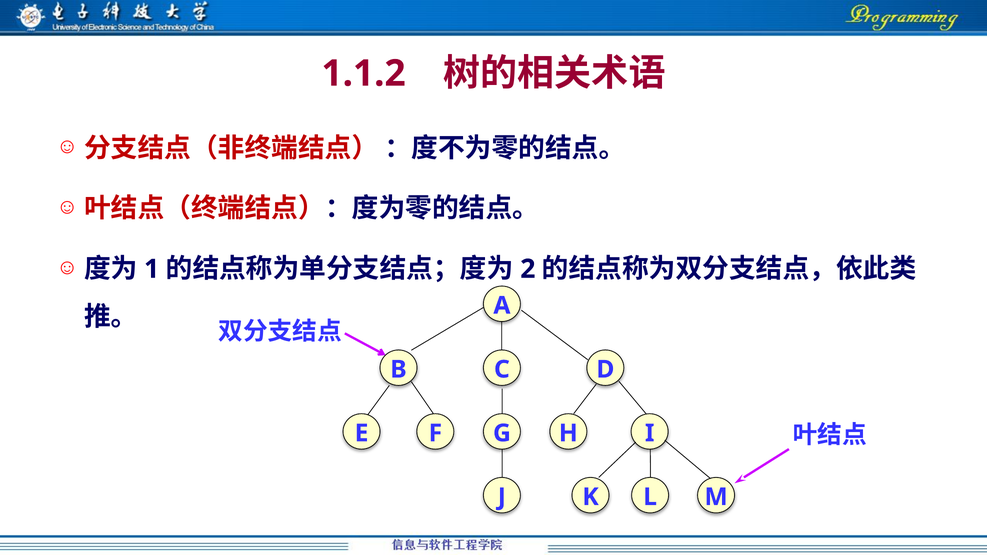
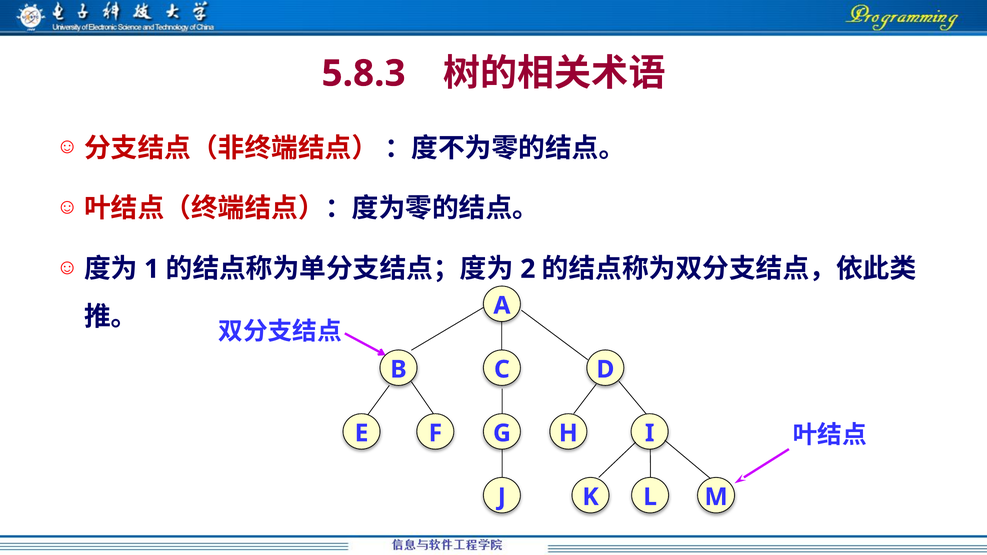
1.1.2: 1.1.2 -> 5.8.3
